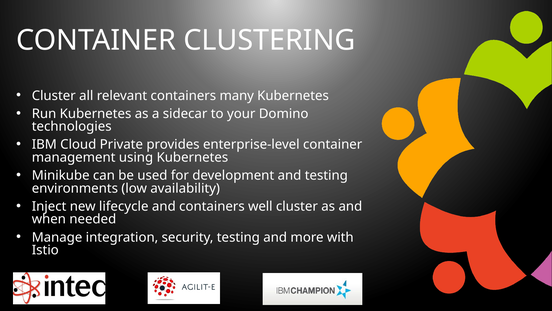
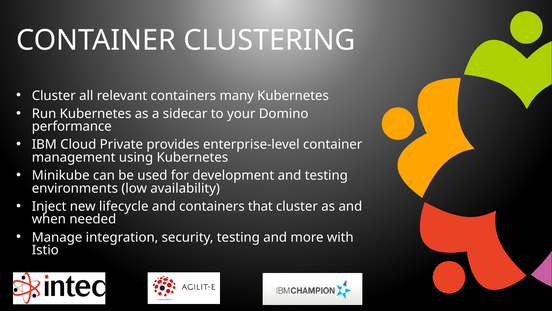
technologies: technologies -> performance
well: well -> that
